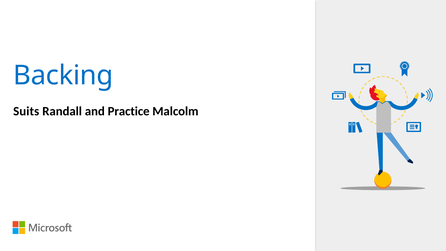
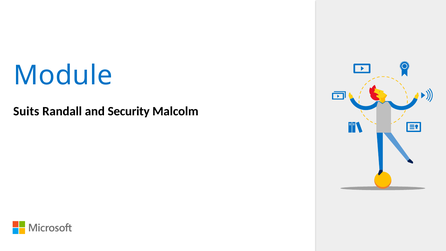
Backing: Backing -> Module
Practice: Practice -> Security
